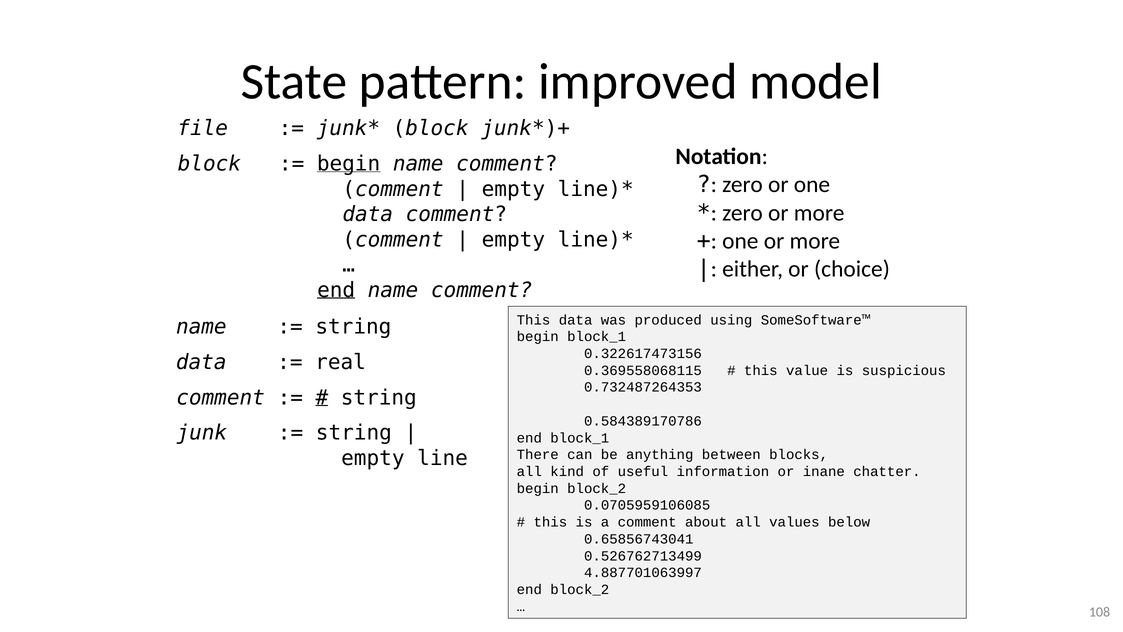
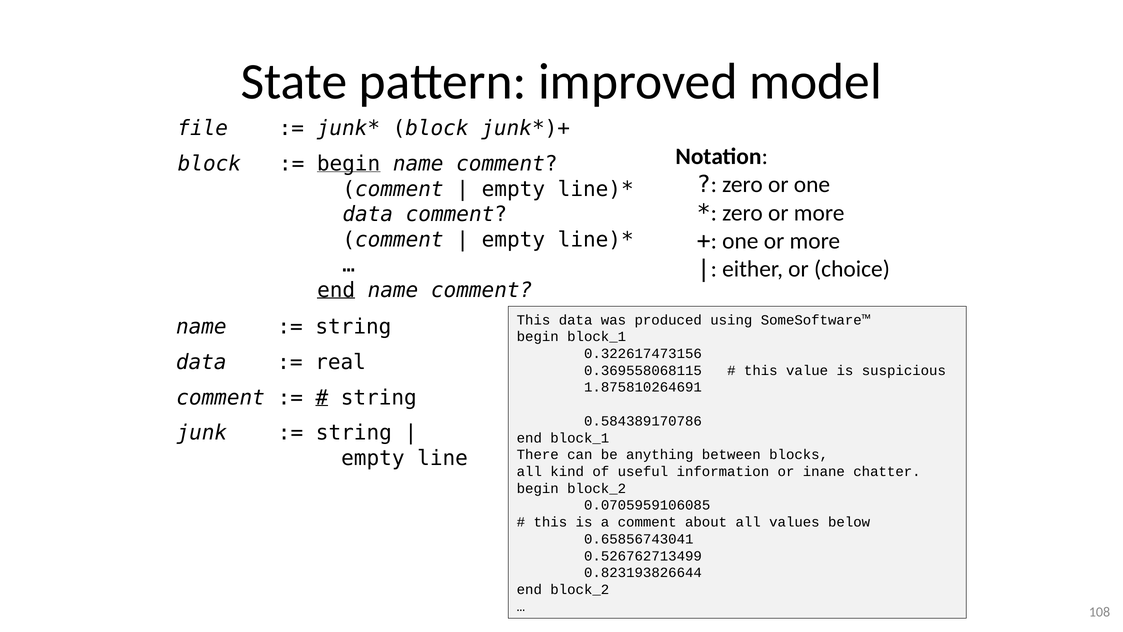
0.732487264353: 0.732487264353 -> 1.875810264691
4.887701063997: 4.887701063997 -> 0.823193826644
